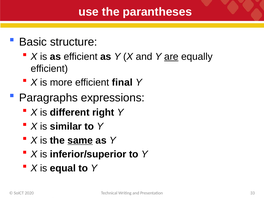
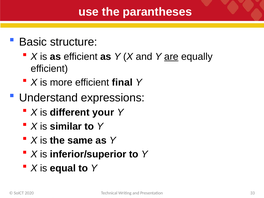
Paragraphs: Paragraphs -> Understand
right: right -> your
same underline: present -> none
